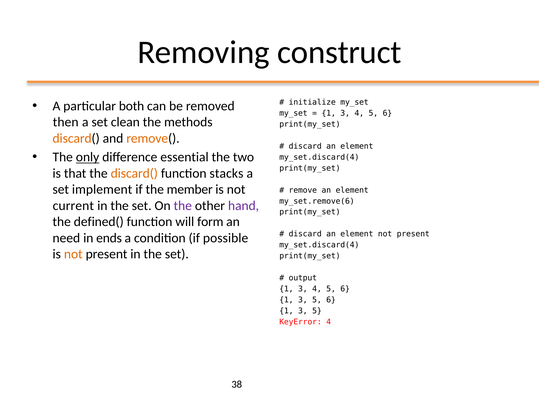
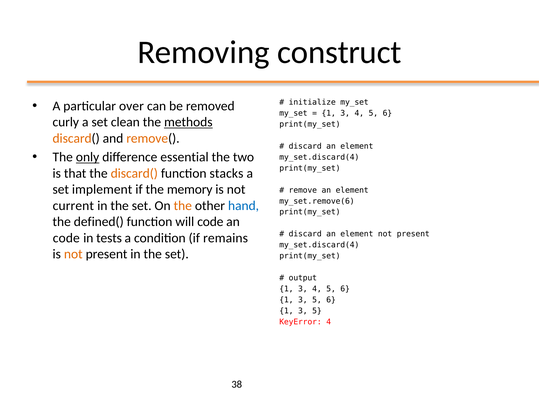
both: both -> over
then: then -> curly
methods underline: none -> present
member: member -> memory
the at (183, 206) colour: purple -> orange
hand colour: purple -> blue
will form: form -> code
need at (66, 238): need -> code
ends: ends -> tests
possible: possible -> remains
